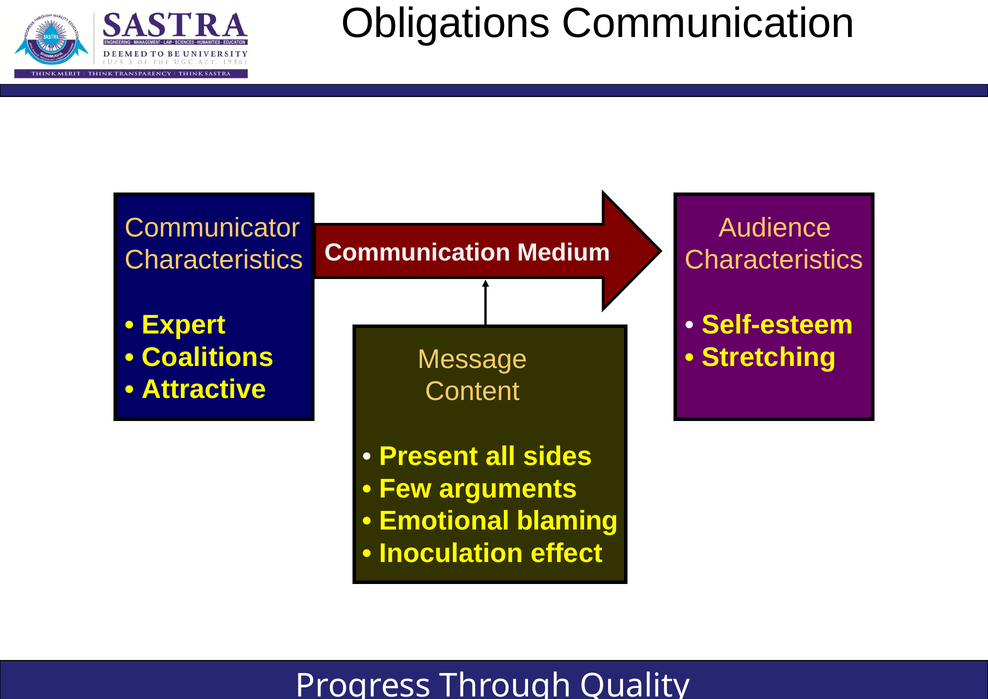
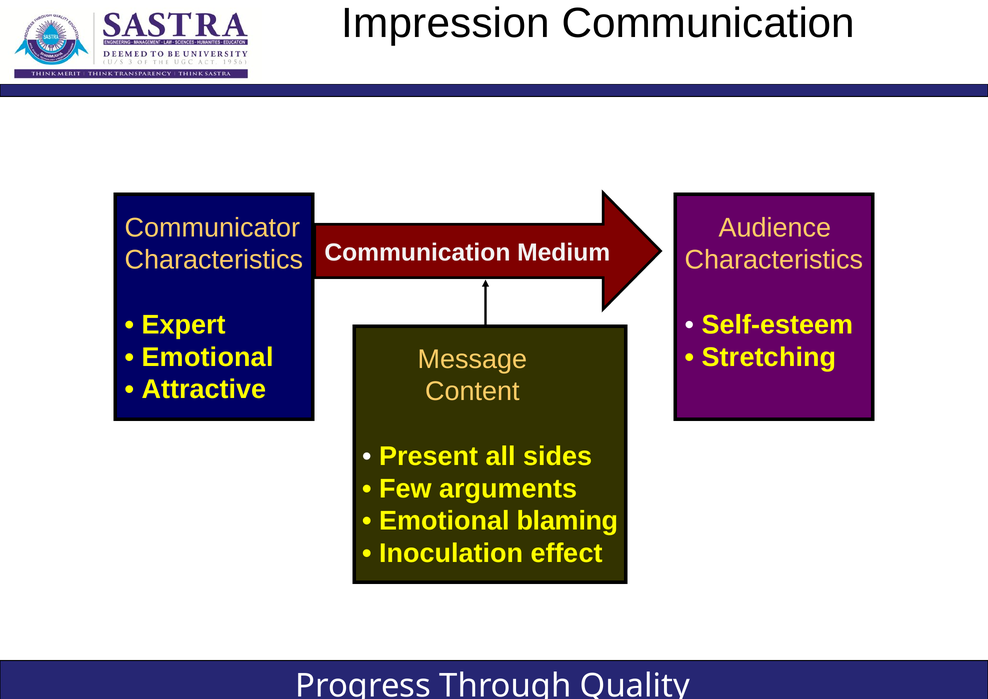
Obligations: Obligations -> Impression
Coalitions at (208, 357): Coalitions -> Emotional
